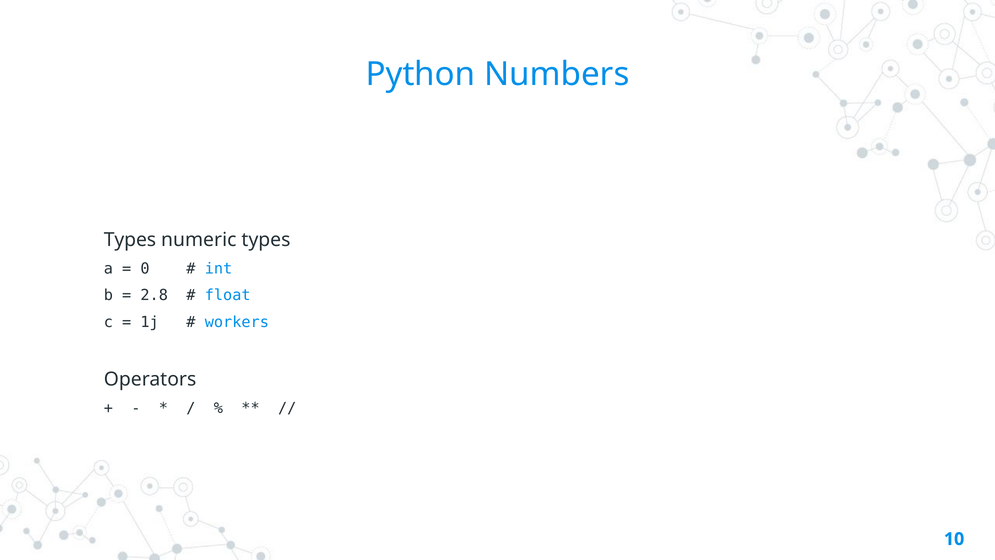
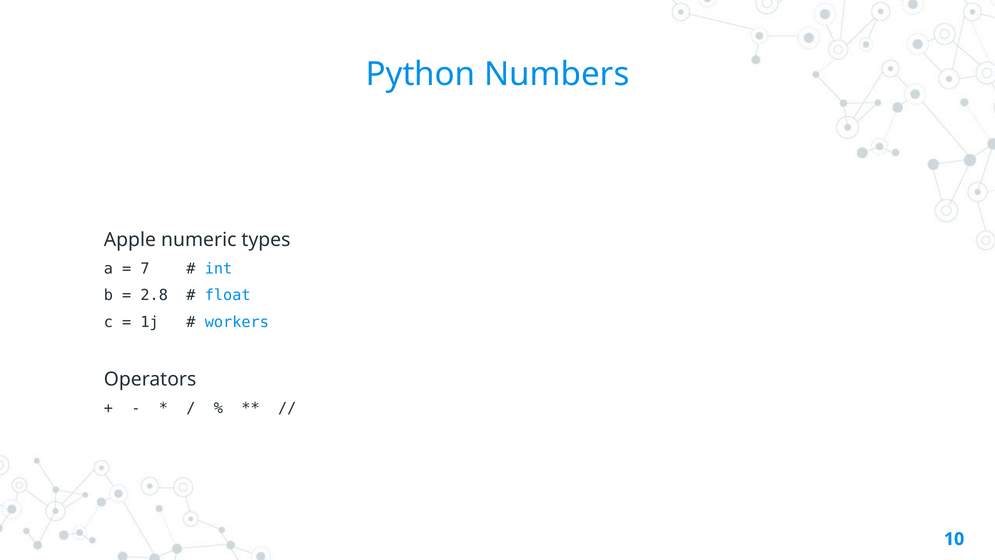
Types at (130, 240): Types -> Apple
0: 0 -> 7
